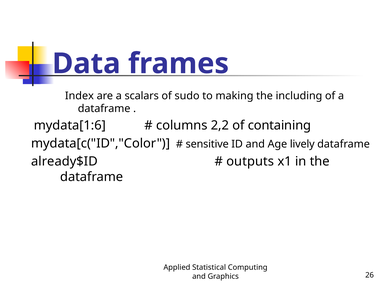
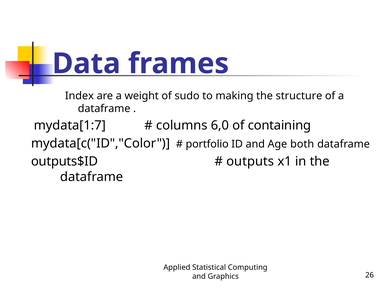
scalars: scalars -> weight
including: including -> structure
mydata[1:6: mydata[1:6 -> mydata[1:7
2,2: 2,2 -> 6,0
sensitive: sensitive -> portfolio
lively: lively -> both
already$ID: already$ID -> outputs$ID
